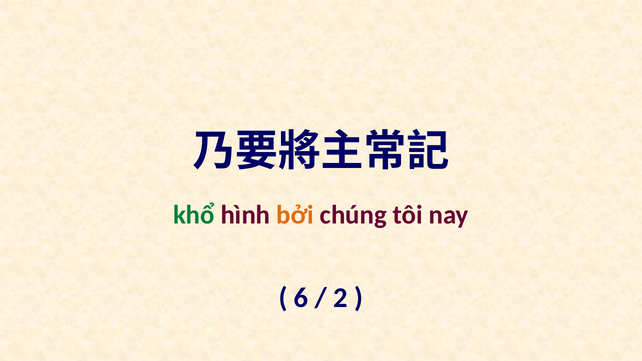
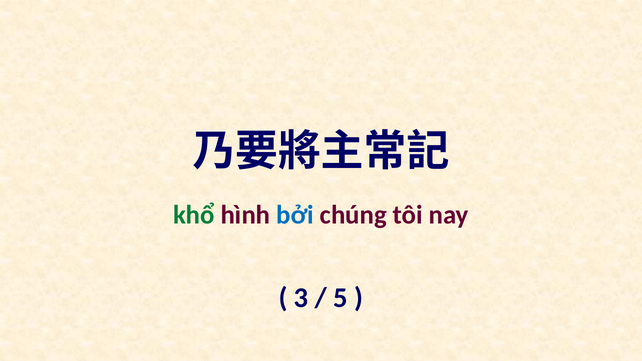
bởi colour: orange -> blue
6: 6 -> 3
2: 2 -> 5
